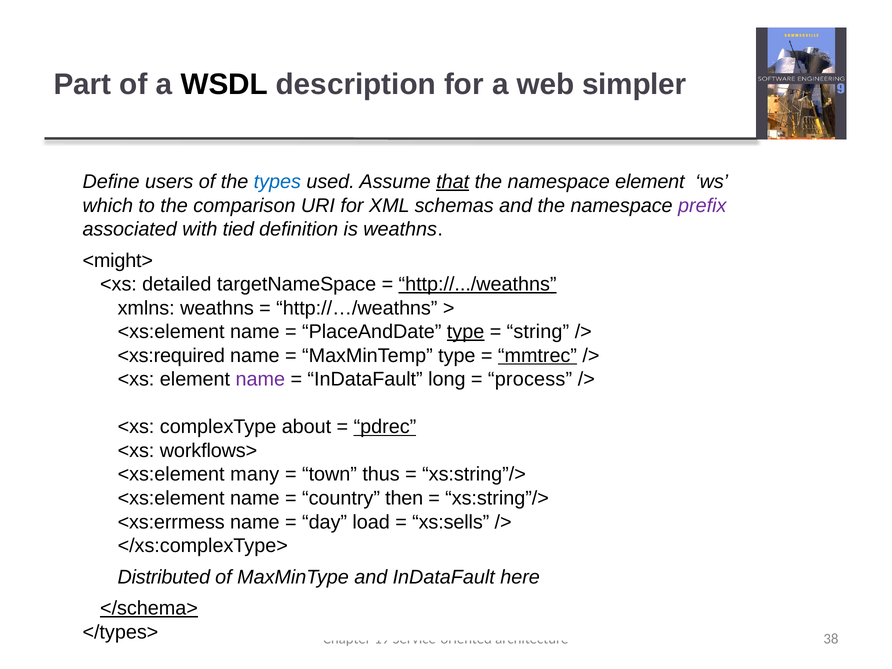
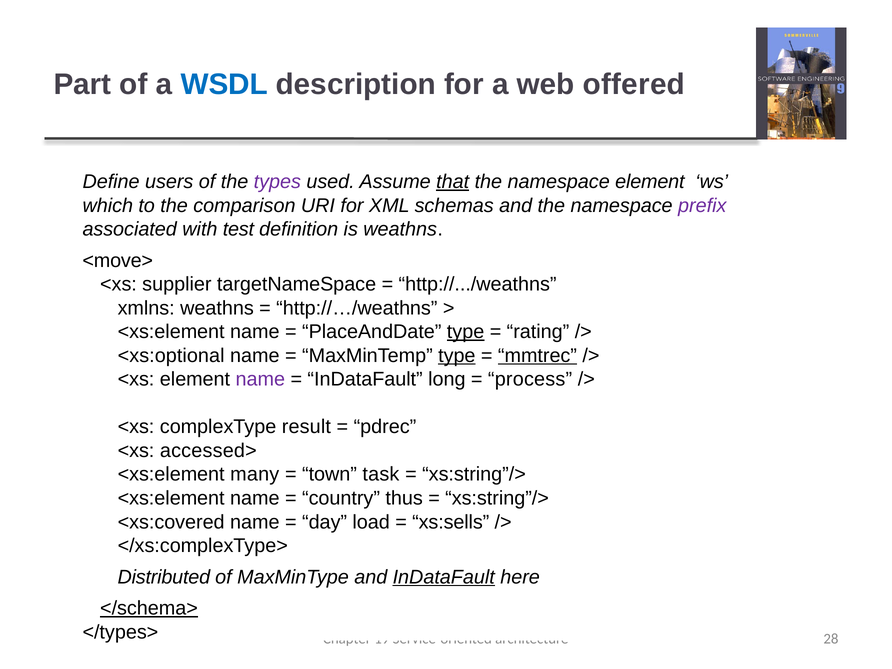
WSDL colour: black -> blue
simpler: simpler -> offered
types colour: blue -> purple
tied: tied -> test
<might>: <might> -> <move>
detailed: detailed -> supplier
http://.../weathns underline: present -> none
string: string -> rating
<xs:required: <xs:required -> <xs:optional
type at (457, 356) underline: none -> present
about: about -> result
pdrec underline: present -> none
workflows>: workflows> -> accessed>
thus: thus -> task
then: then -> thus
<xs:errmess: <xs:errmess -> <xs:covered
InDataFault at (444, 577) underline: none -> present
38: 38 -> 28
